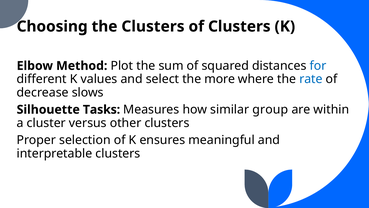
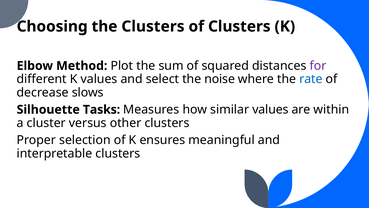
for colour: blue -> purple
more: more -> noise
similar group: group -> values
